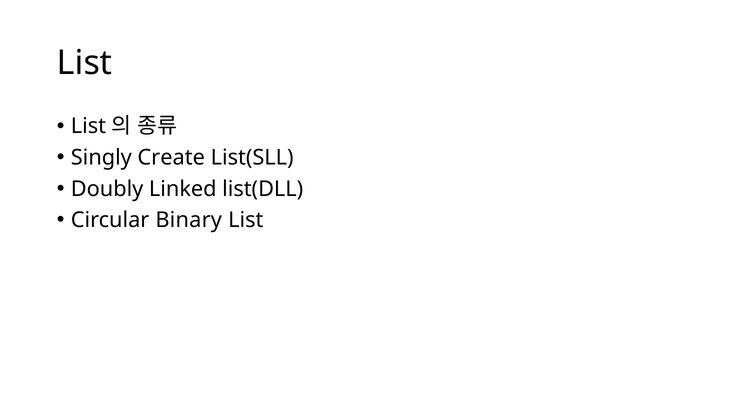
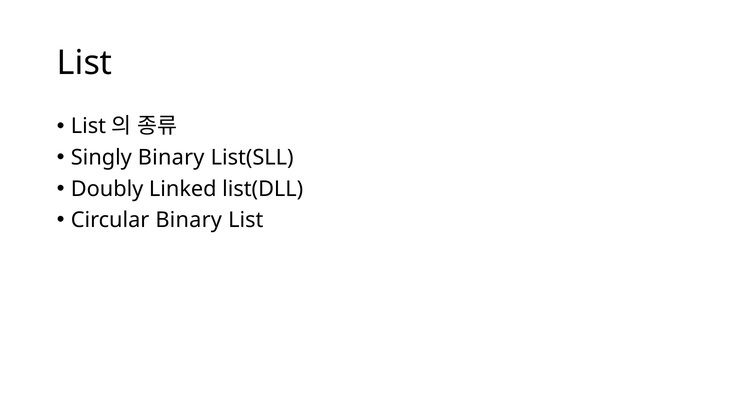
Singly Create: Create -> Binary
